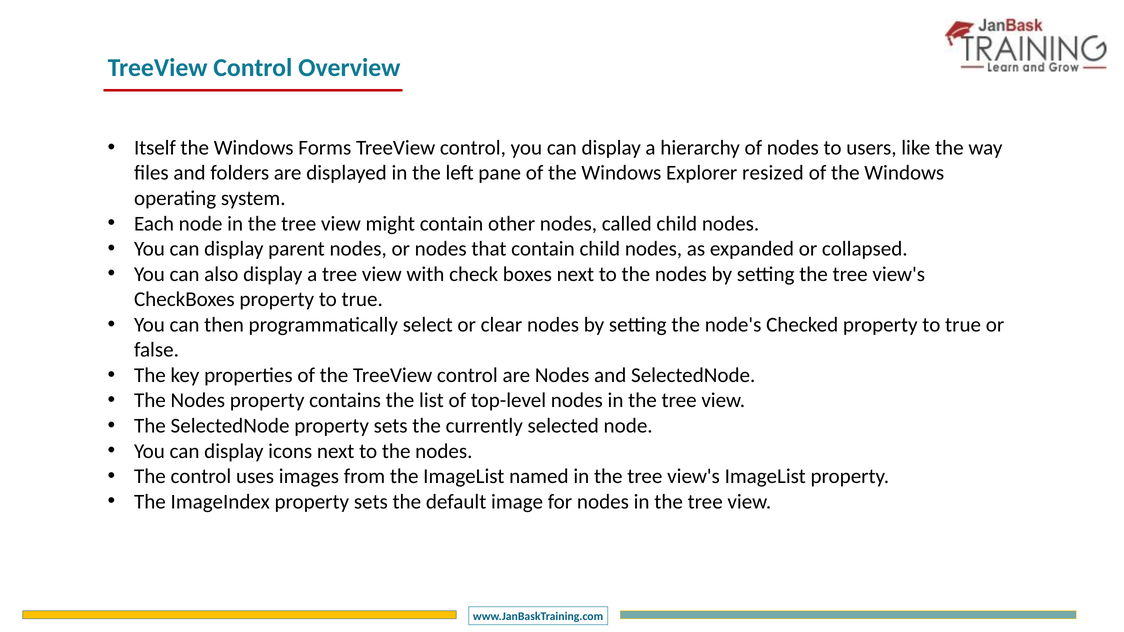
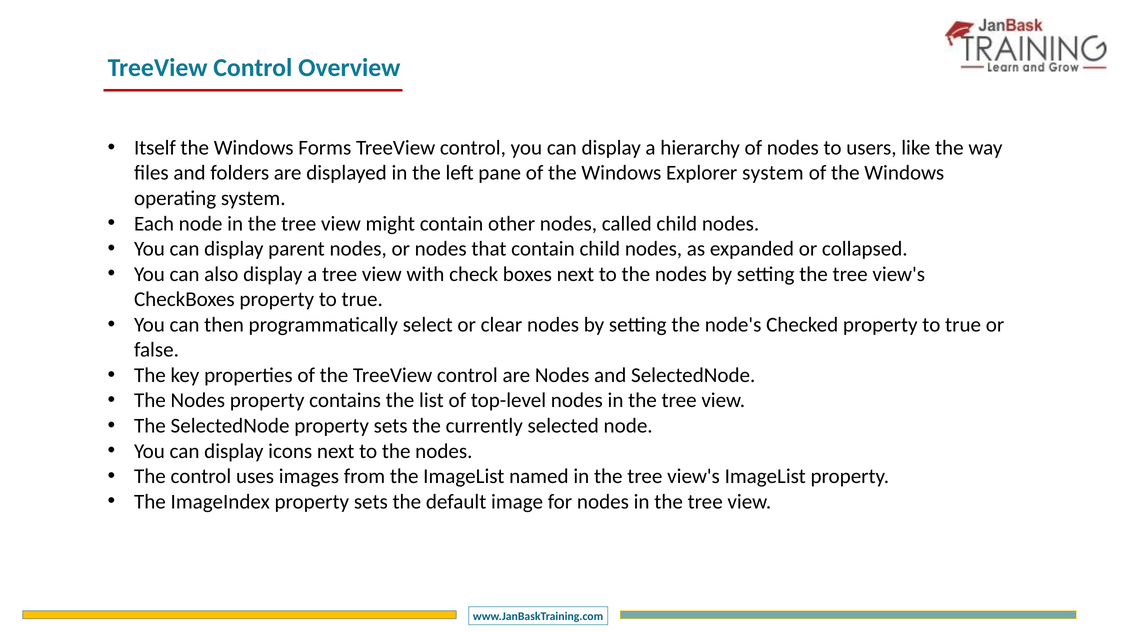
Explorer resized: resized -> system
